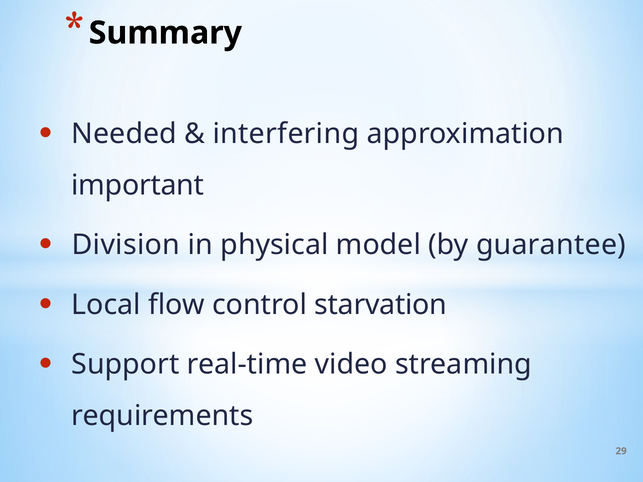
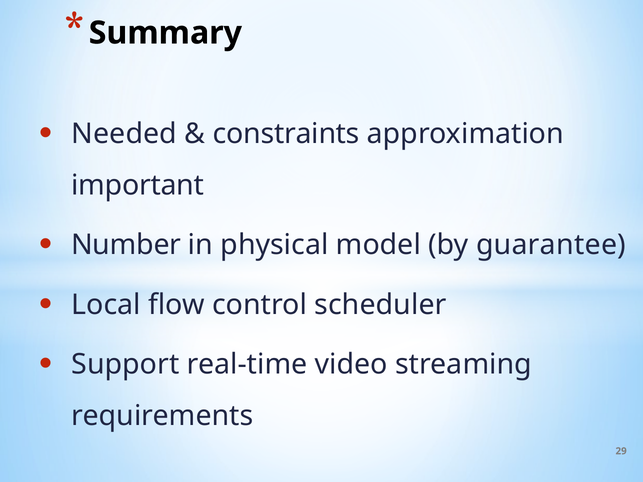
interfering: interfering -> constraints
Division: Division -> Number
starvation: starvation -> scheduler
